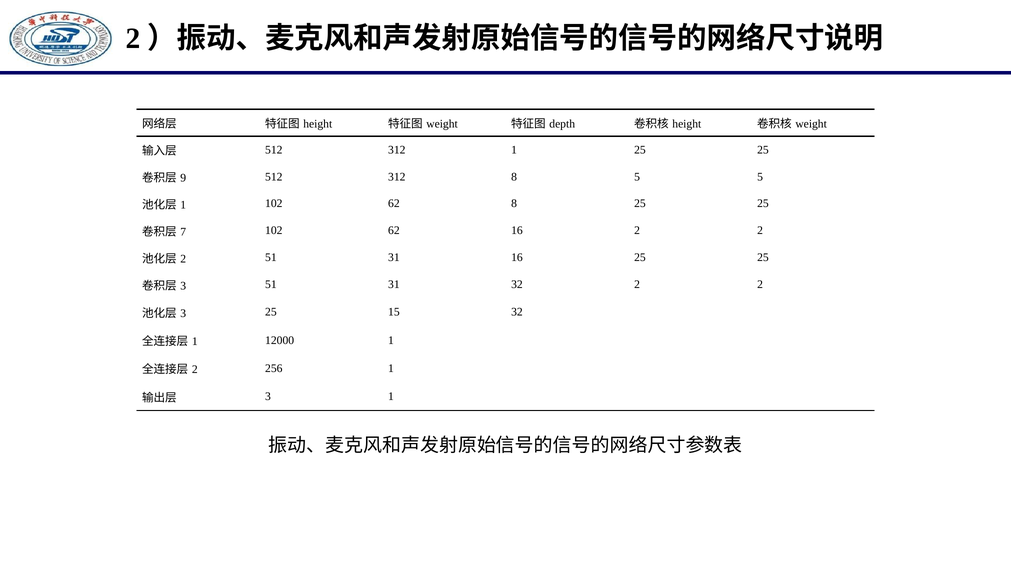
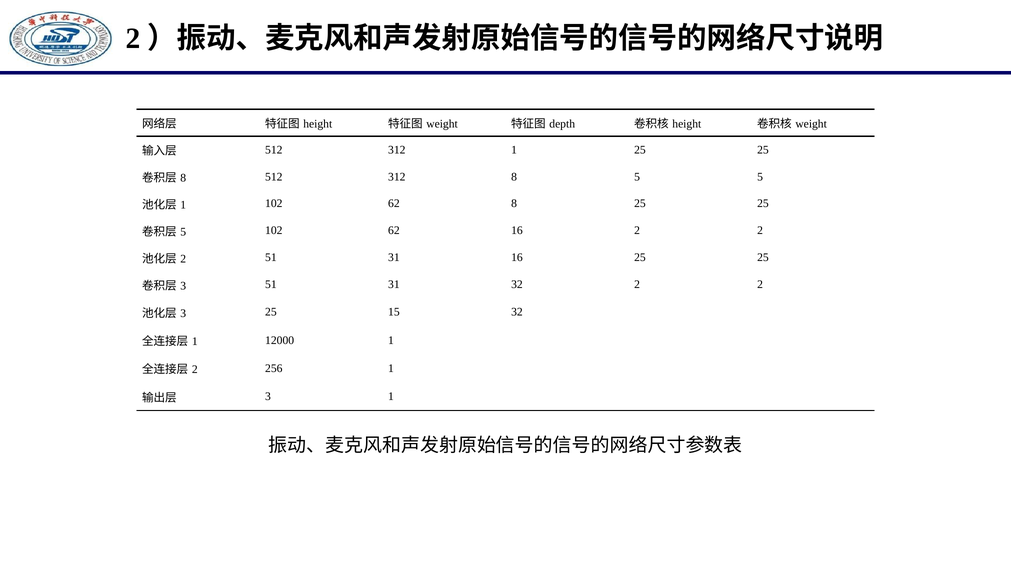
9 at (183, 178): 9 -> 8
7 at (183, 232): 7 -> 5
